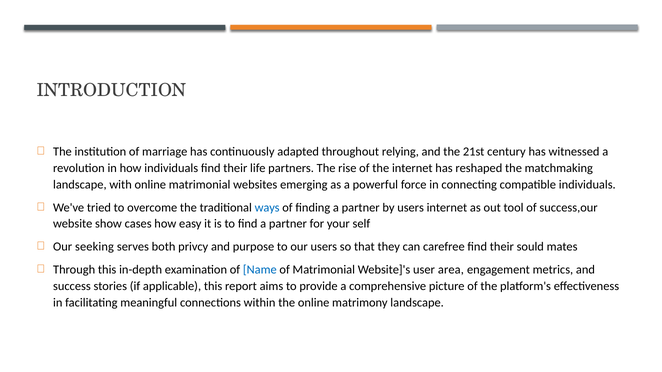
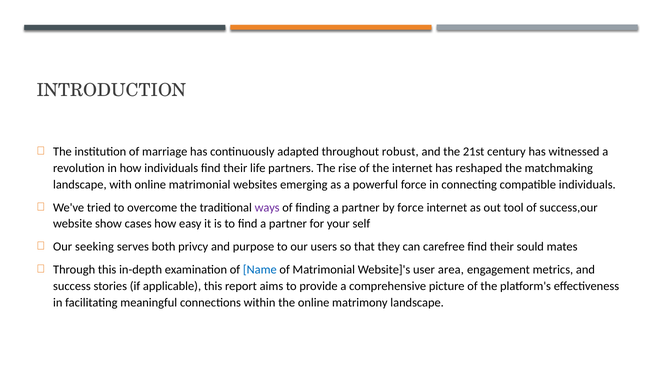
relying: relying -> robust
ways colour: blue -> purple
by users: users -> force
